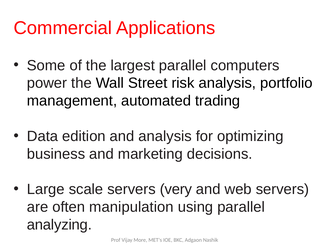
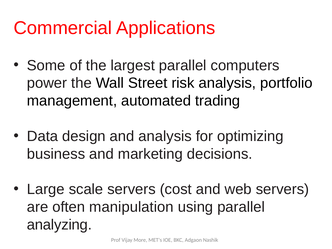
edition: edition -> design
very: very -> cost
